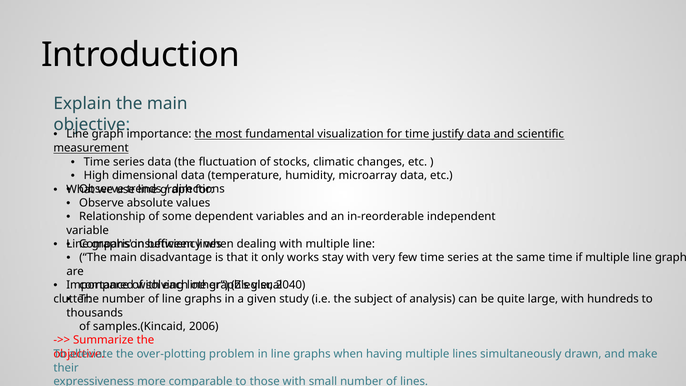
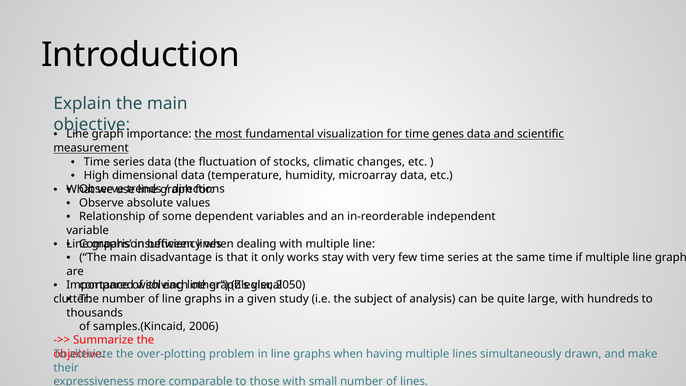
justify: justify -> genes
2040: 2040 -> 2050
